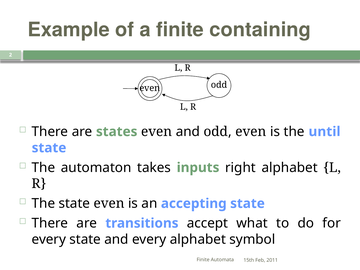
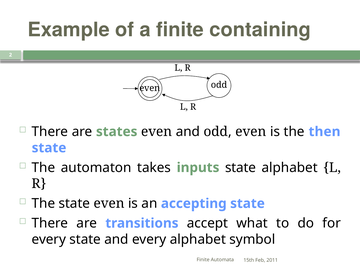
until: until -> then
inputs right: right -> state
